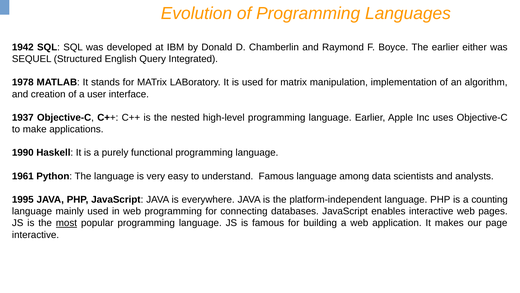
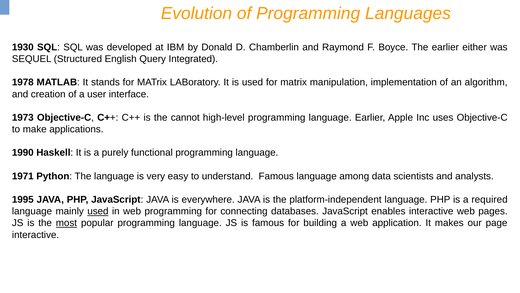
1942: 1942 -> 1930
1937: 1937 -> 1973
nested: nested -> cannot
1961: 1961 -> 1971
counting: counting -> required
used at (98, 211) underline: none -> present
